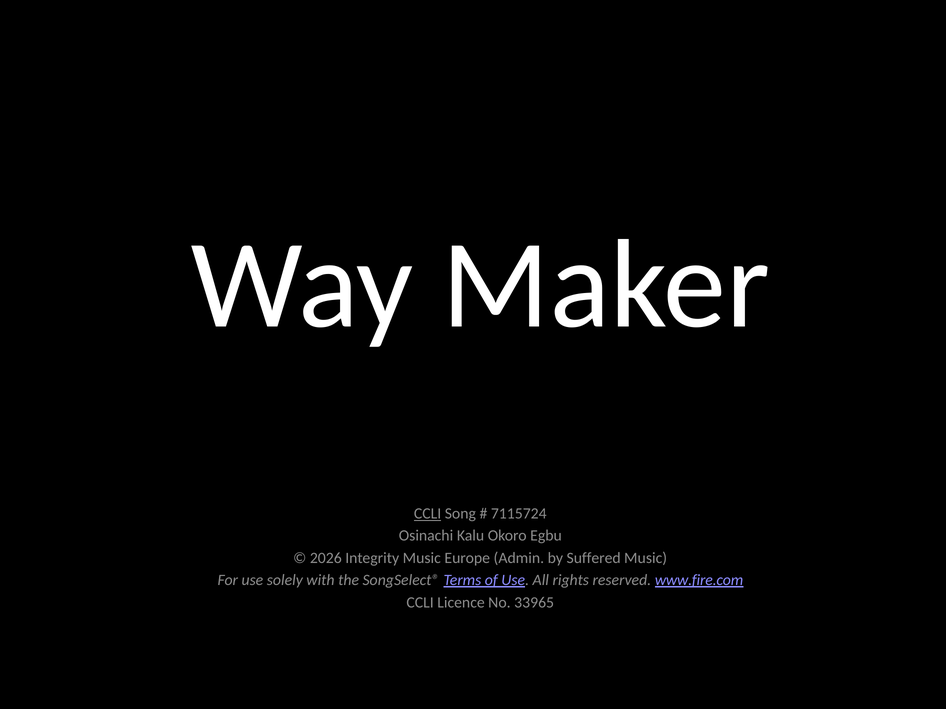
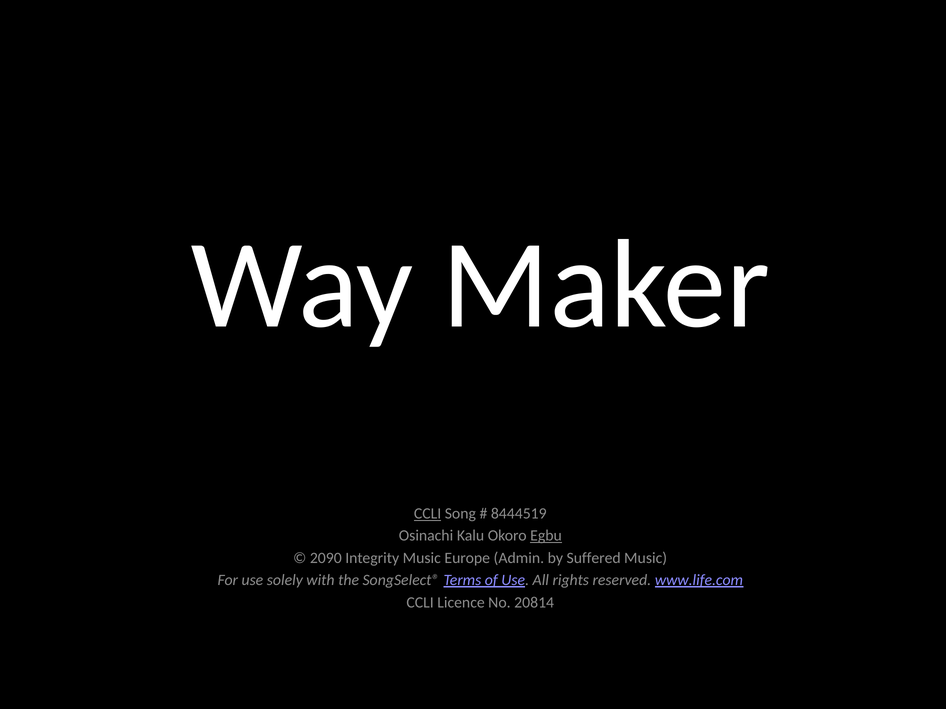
7115724: 7115724 -> 8444519
Egbu underline: none -> present
2026: 2026 -> 2090
www.fire.com: www.fire.com -> www.life.com
33965: 33965 -> 20814
